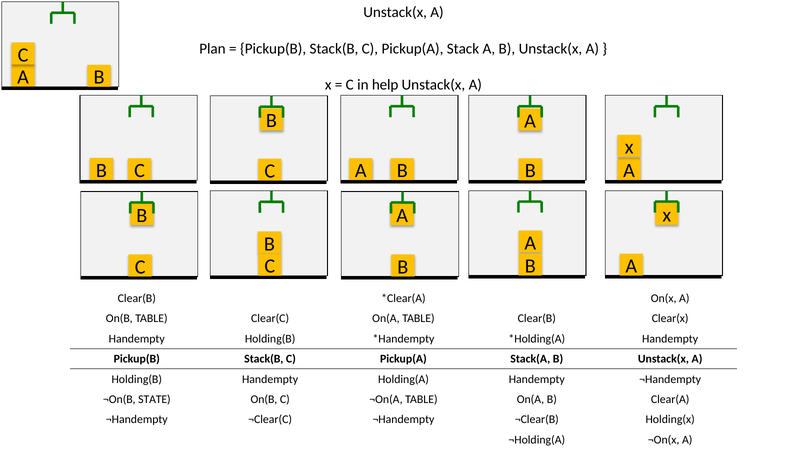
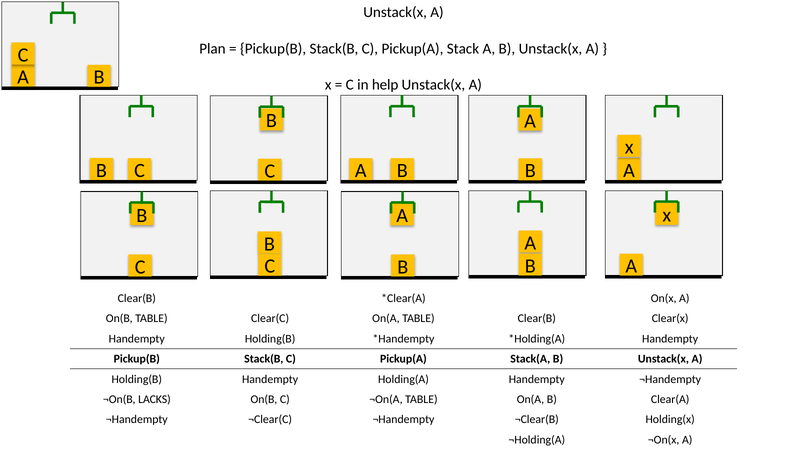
STATE: STATE -> LACKS
